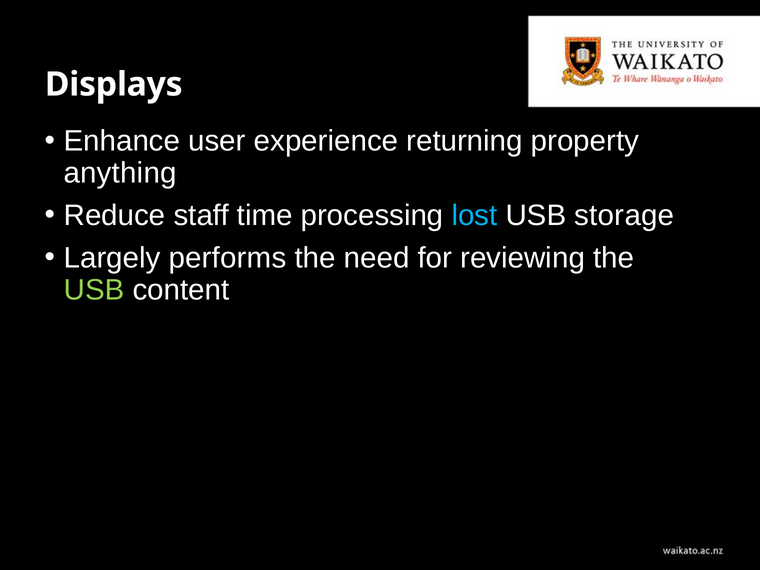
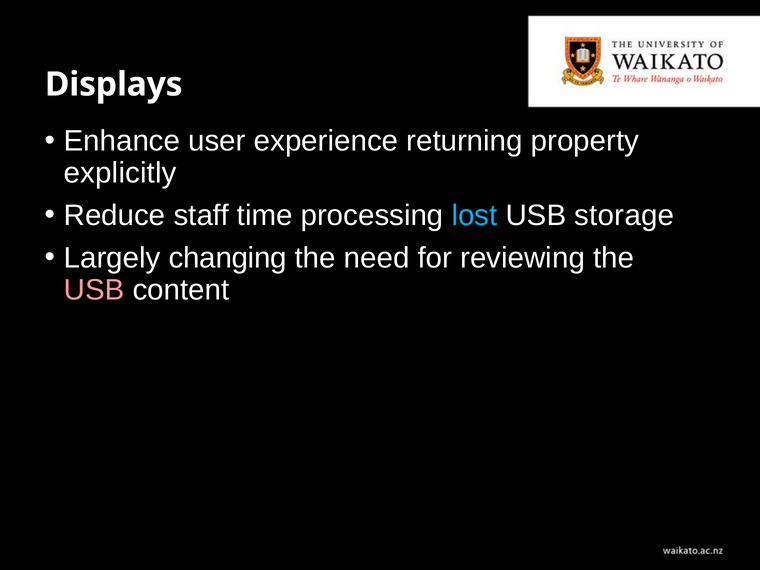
anything: anything -> explicitly
performs: performs -> changing
USB at (94, 290) colour: light green -> pink
